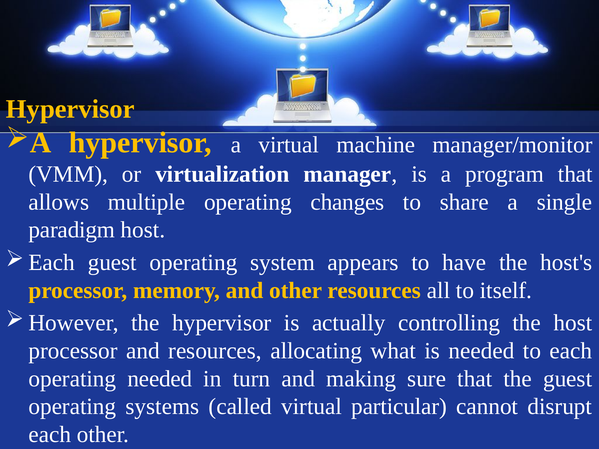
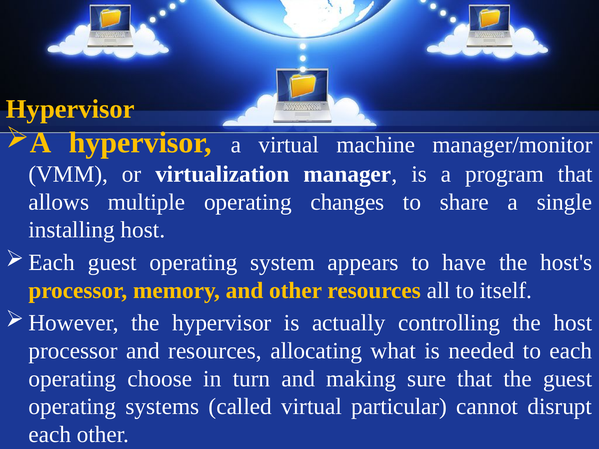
paradigm: paradigm -> installing
operating needed: needed -> choose
